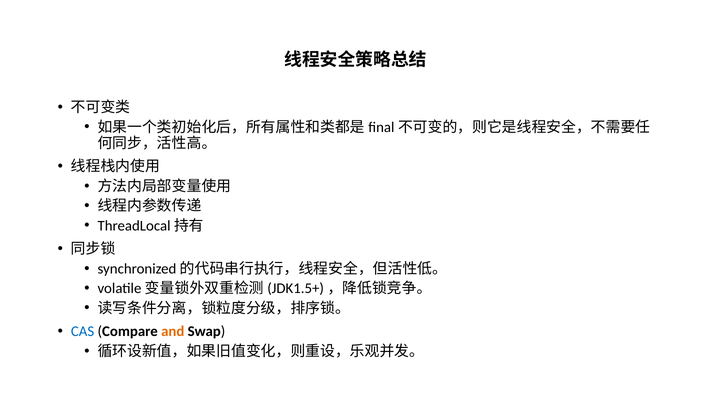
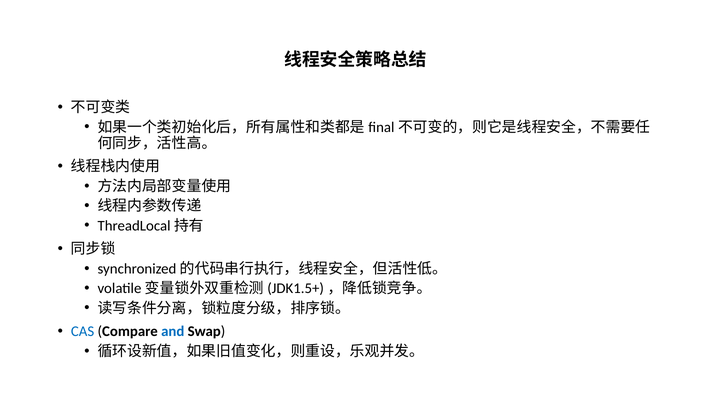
and colour: orange -> blue
